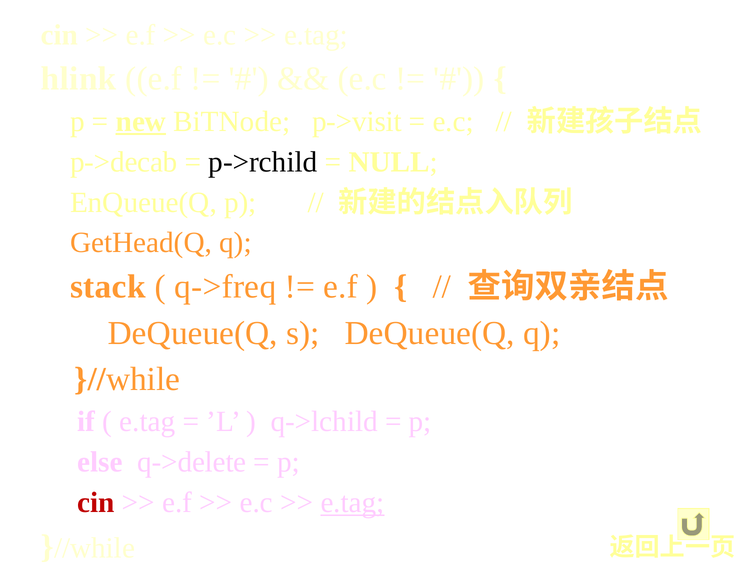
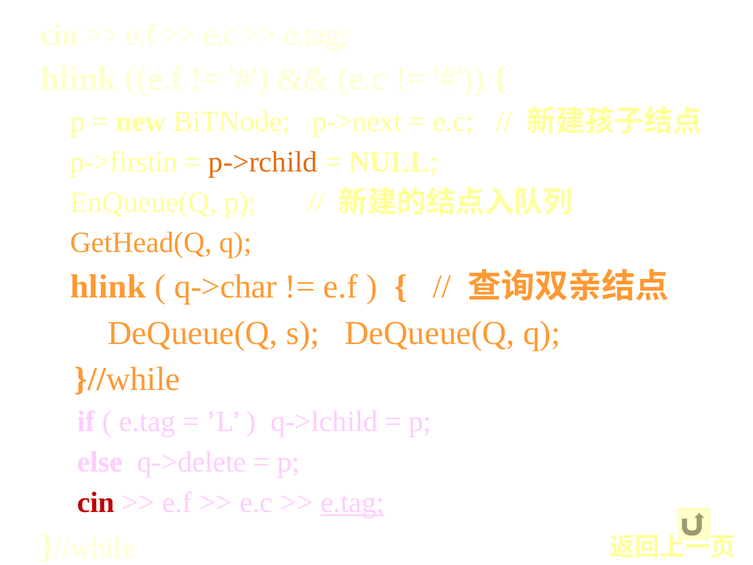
new underline: present -> none
p->visit: p->visit -> p->next
p->decab: p->decab -> p->firstin
p->rchild colour: black -> orange
stack at (108, 287): stack -> hlink
q->freq: q->freq -> q->char
